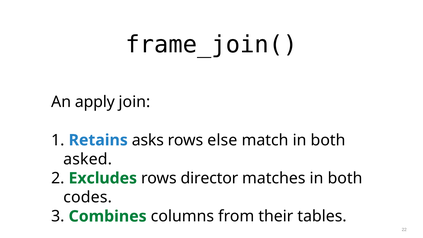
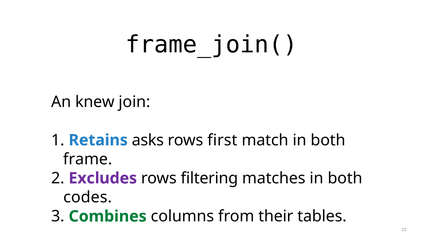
apply: apply -> knew
else: else -> first
asked: asked -> frame
Excludes colour: green -> purple
director: director -> filtering
